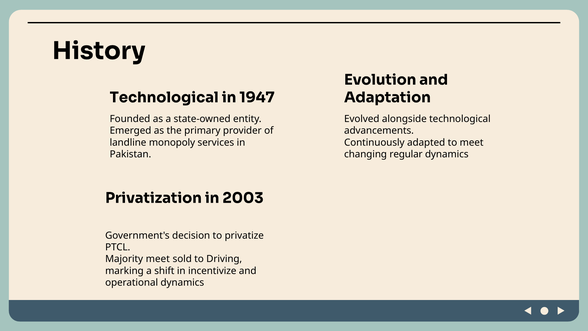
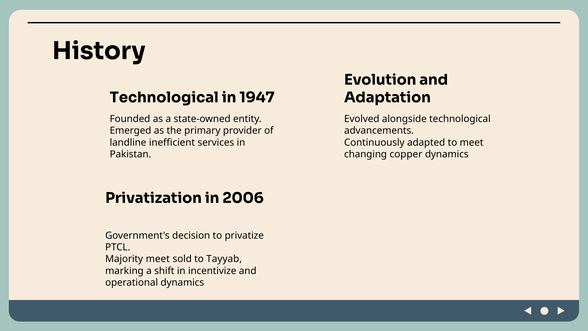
monopoly: monopoly -> inefficient
regular: regular -> copper
2003: 2003 -> 2006
Driving: Driving -> Tayyab
